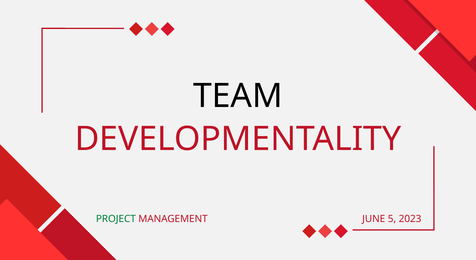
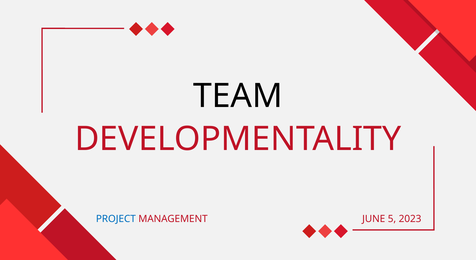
PROJECT colour: green -> blue
